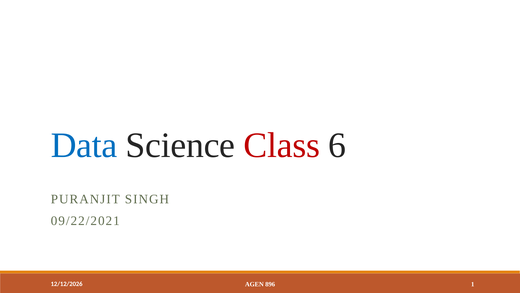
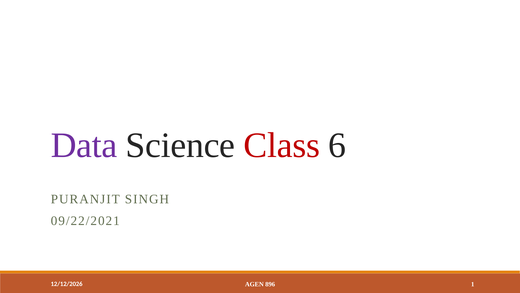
Data colour: blue -> purple
